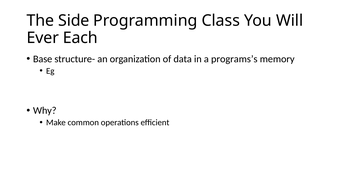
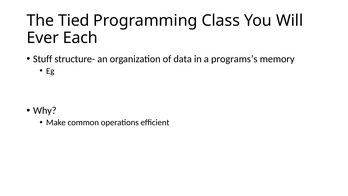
Side: Side -> Tied
Base: Base -> Stuff
